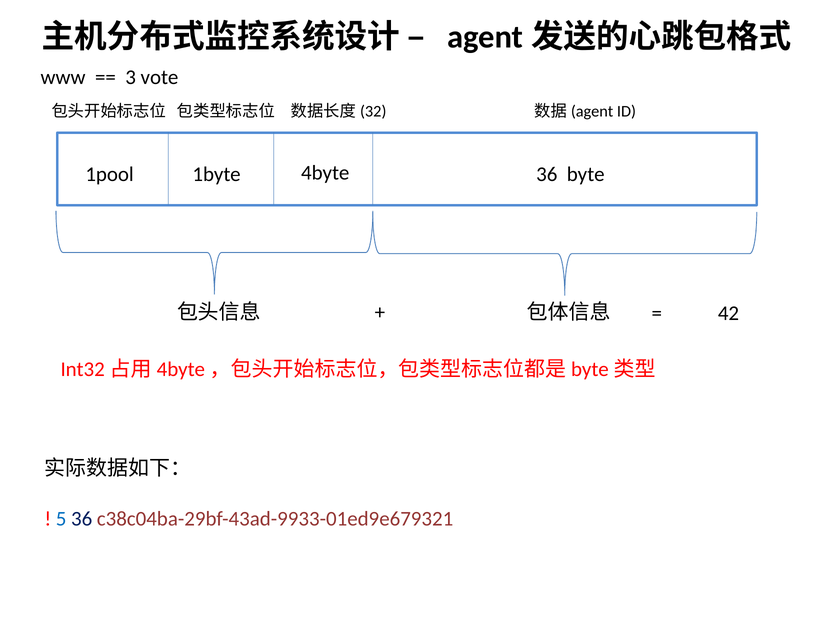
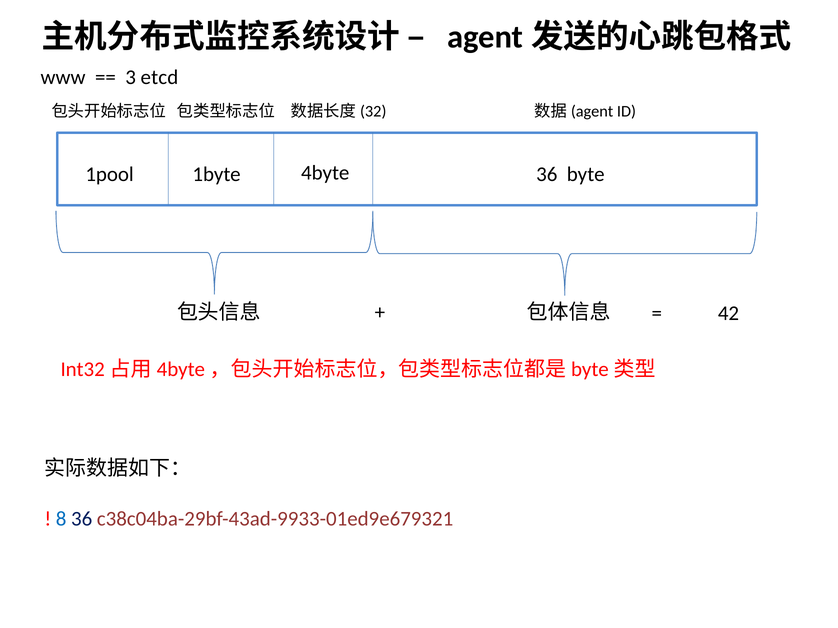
vote: vote -> etcd
5: 5 -> 8
